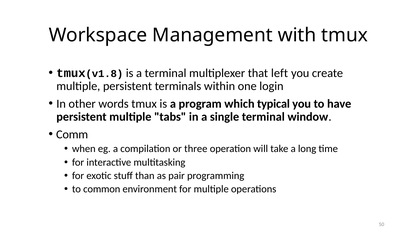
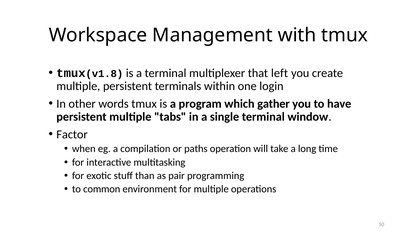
typical: typical -> gather
Comm: Comm -> Factor
three: three -> paths
